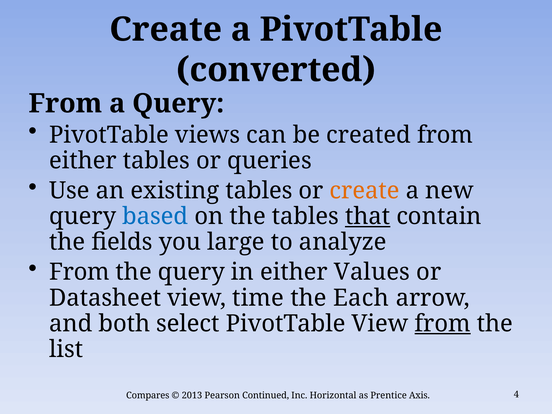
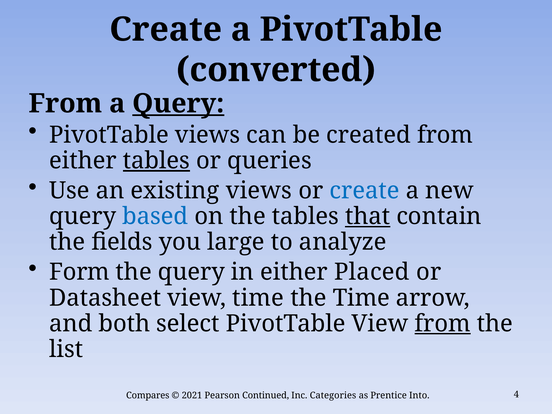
Query at (178, 104) underline: none -> present
tables at (156, 161) underline: none -> present
existing tables: tables -> views
create at (365, 191) colour: orange -> blue
From at (79, 272): From -> Form
Values: Values -> Placed
the Each: Each -> Time
2013: 2013 -> 2021
Horizontal: Horizontal -> Categories
Axis: Axis -> Into
